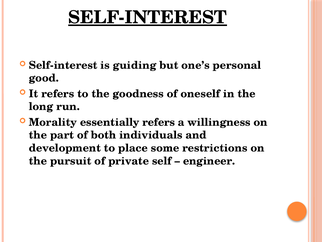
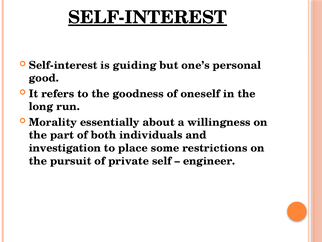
essentially refers: refers -> about
development: development -> investigation
